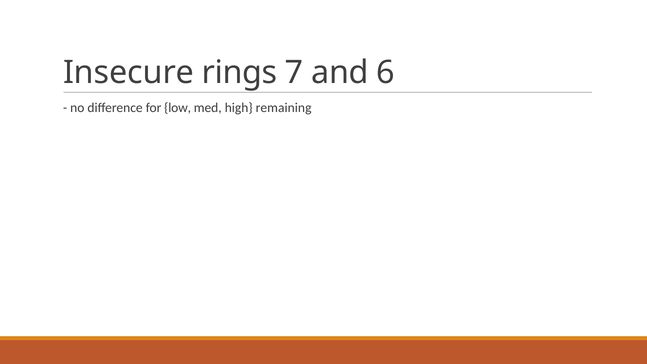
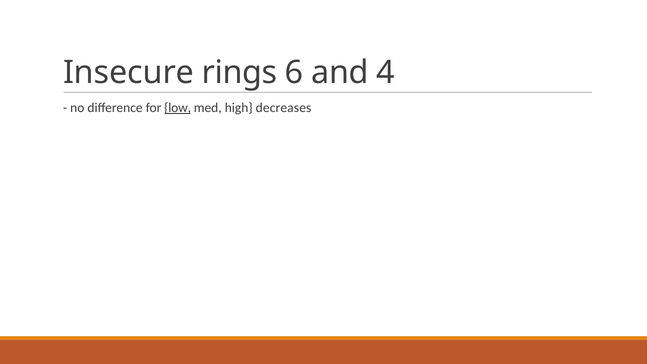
7: 7 -> 6
6: 6 -> 4
low underline: none -> present
remaining: remaining -> decreases
